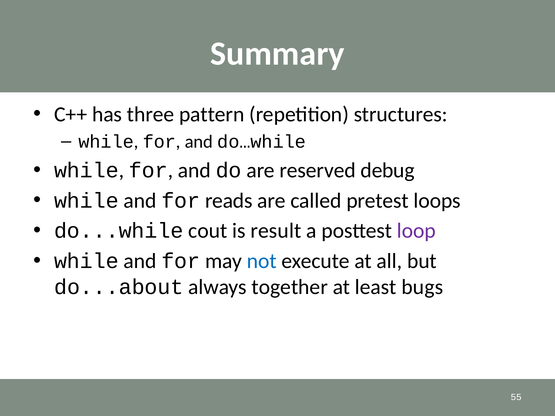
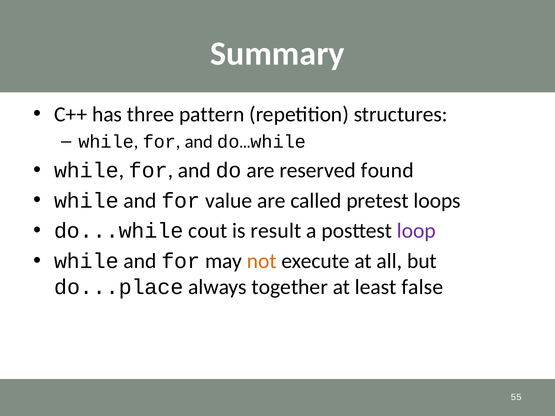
debug: debug -> found
reads: reads -> value
not colour: blue -> orange
do...about: do...about -> do...place
bugs: bugs -> false
